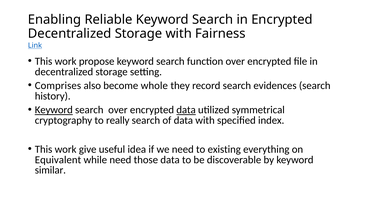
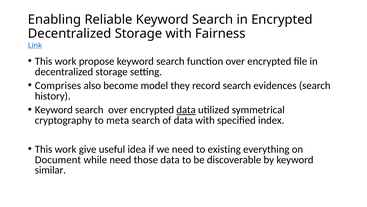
whole: whole -> model
Keyword at (54, 110) underline: present -> none
really: really -> meta
Equivalent: Equivalent -> Document
